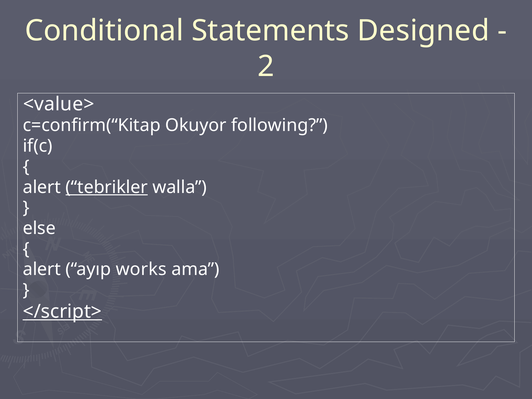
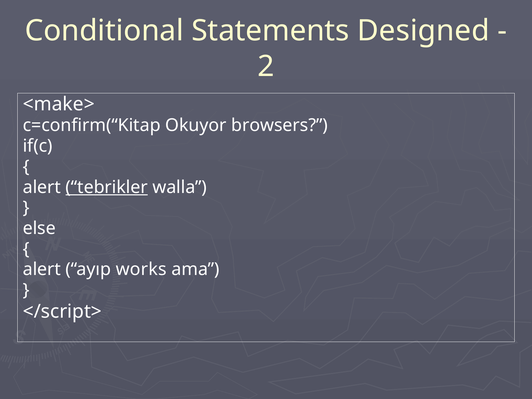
<value>: <value> -> <make>
following: following -> browsers
</script> underline: present -> none
